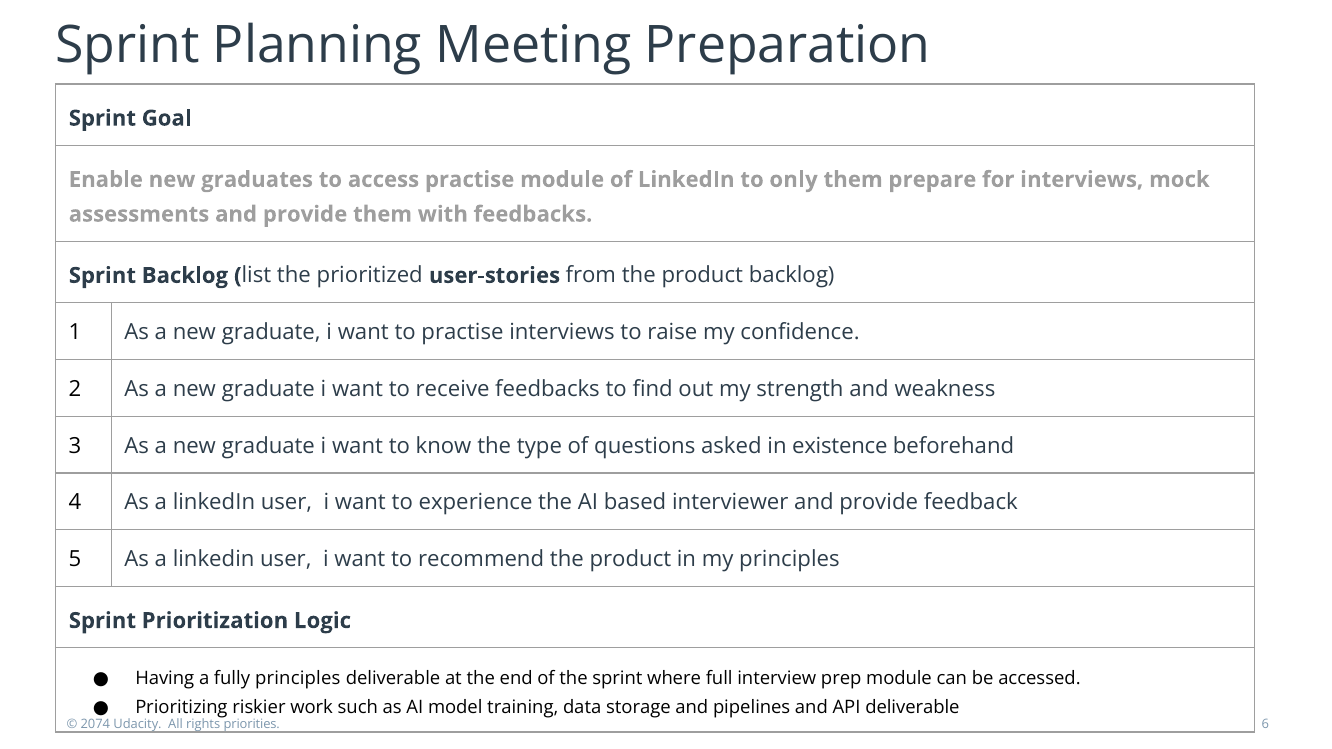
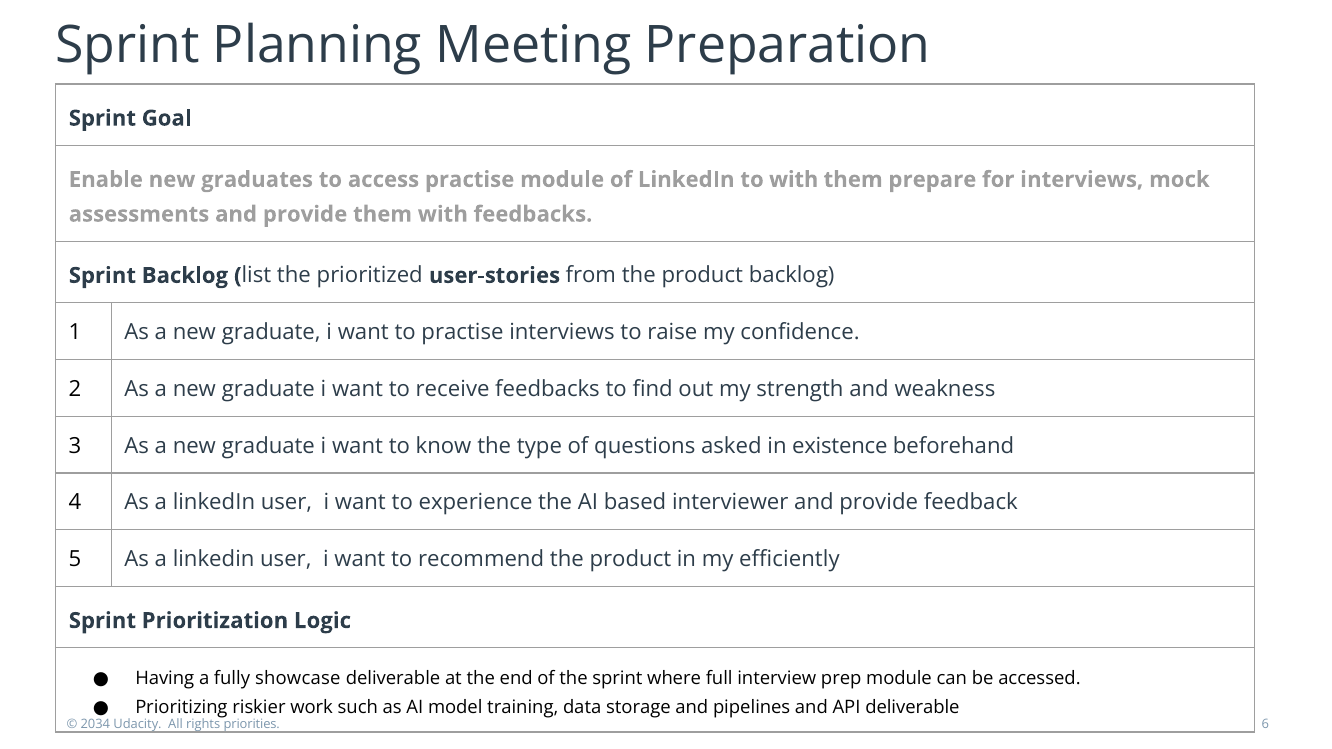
to only: only -> with
my principles: principles -> efficiently
fully principles: principles -> showcase
2074: 2074 -> 2034
